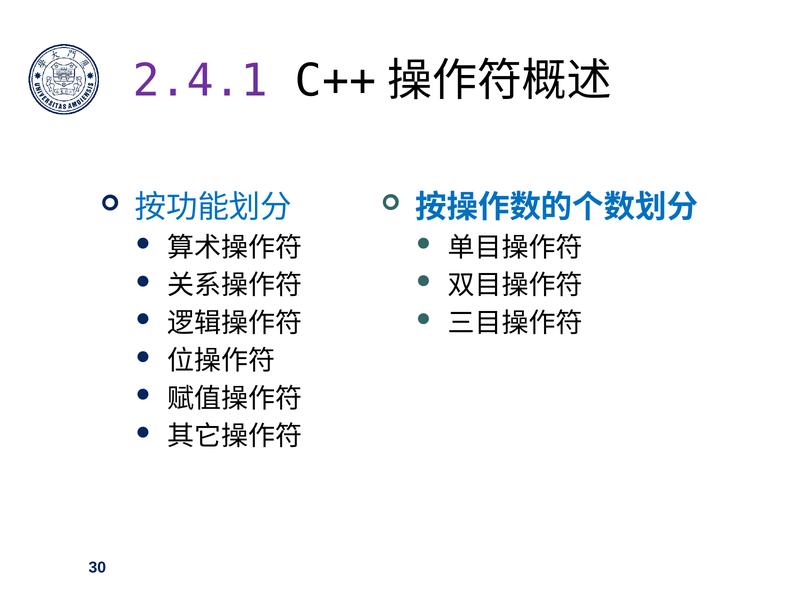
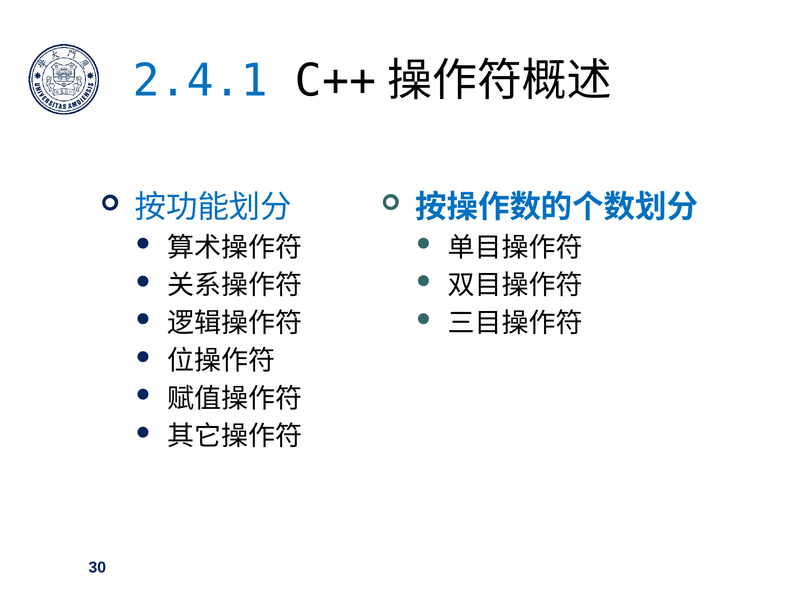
2.4.1 colour: purple -> blue
